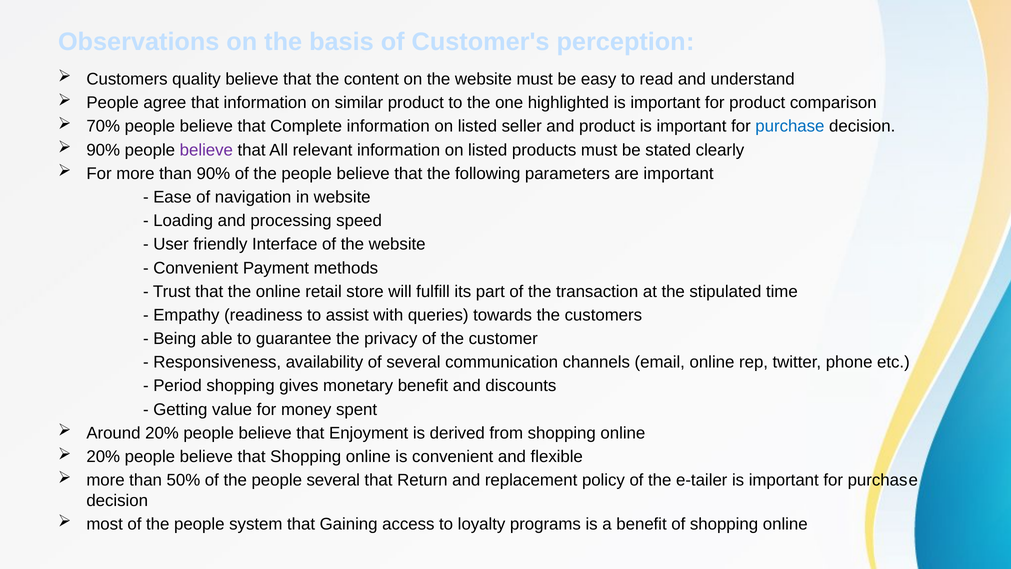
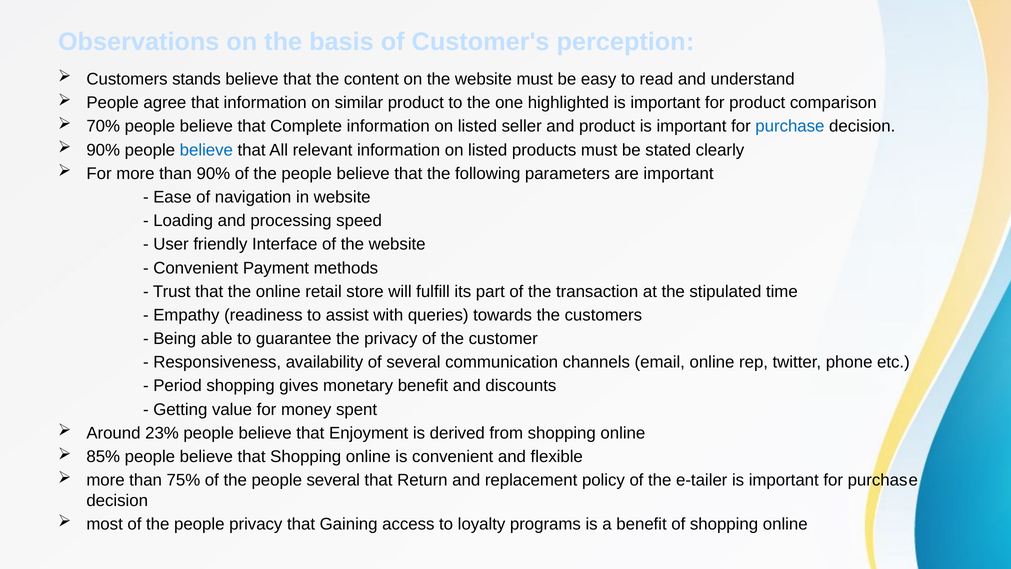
quality: quality -> stands
believe at (206, 150) colour: purple -> blue
Around 20%: 20% -> 23%
20% at (103, 456): 20% -> 85%
50%: 50% -> 75%
people system: system -> privacy
